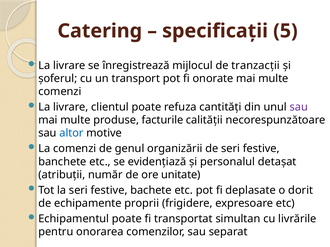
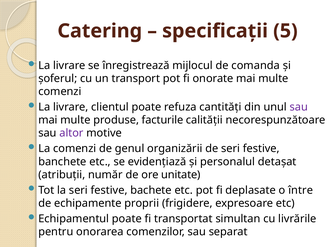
tranzacţii: tranzacţii -> comanda
altor colour: blue -> purple
dorit: dorit -> între
